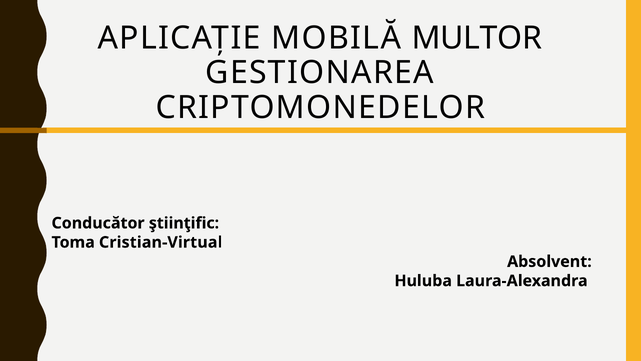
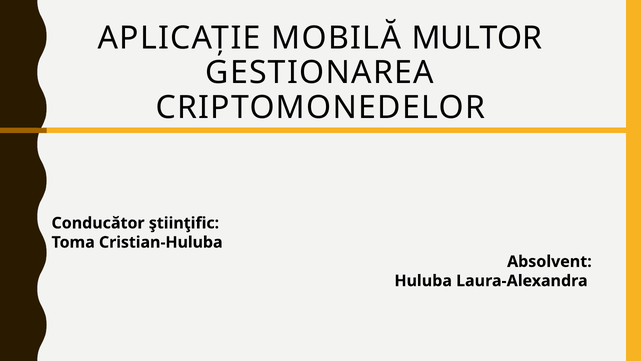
Cristian-Virtual: Cristian-Virtual -> Cristian-Huluba
